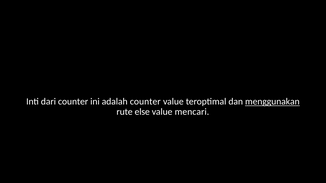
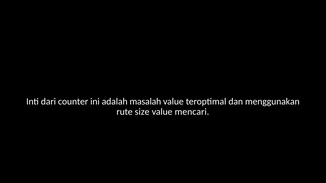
adalah counter: counter -> masalah
menggunakan underline: present -> none
else: else -> size
